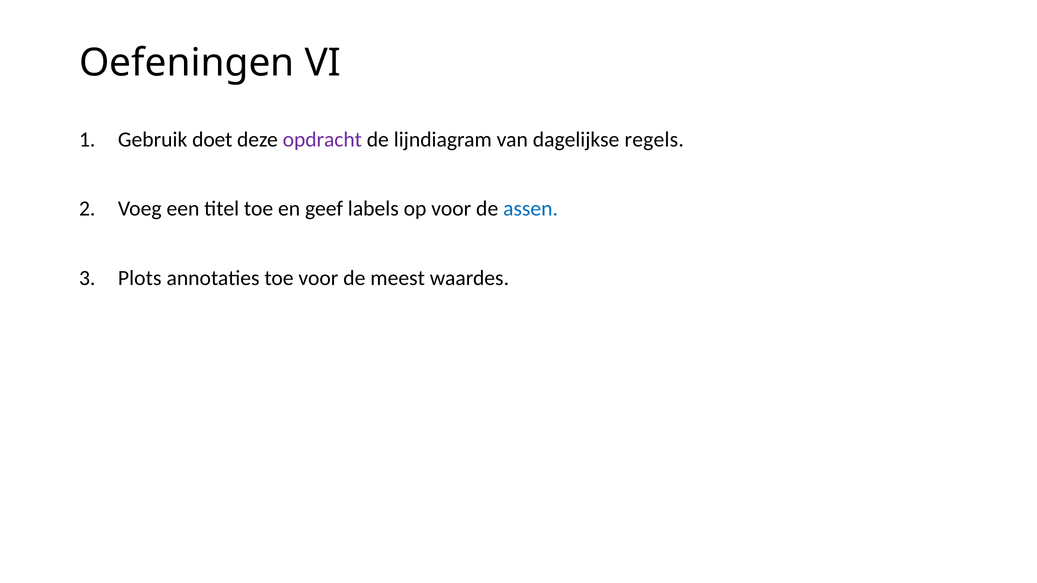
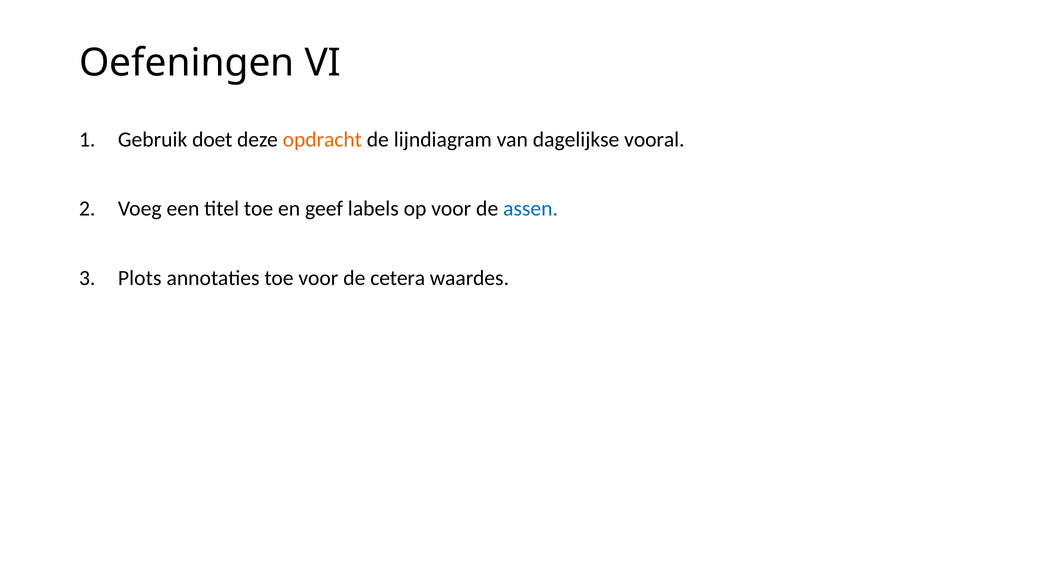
opdracht colour: purple -> orange
regels: regels -> vooral
meest: meest -> cetera
